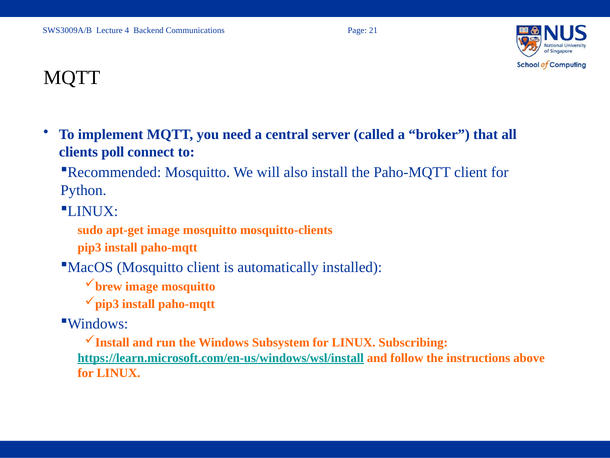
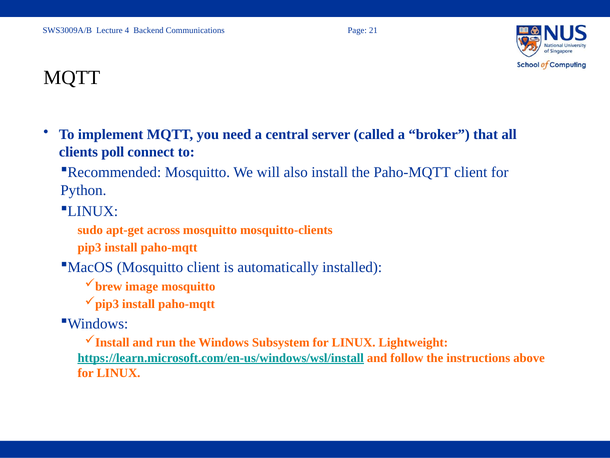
apt-get image: image -> across
Subscribing: Subscribing -> Lightweight
